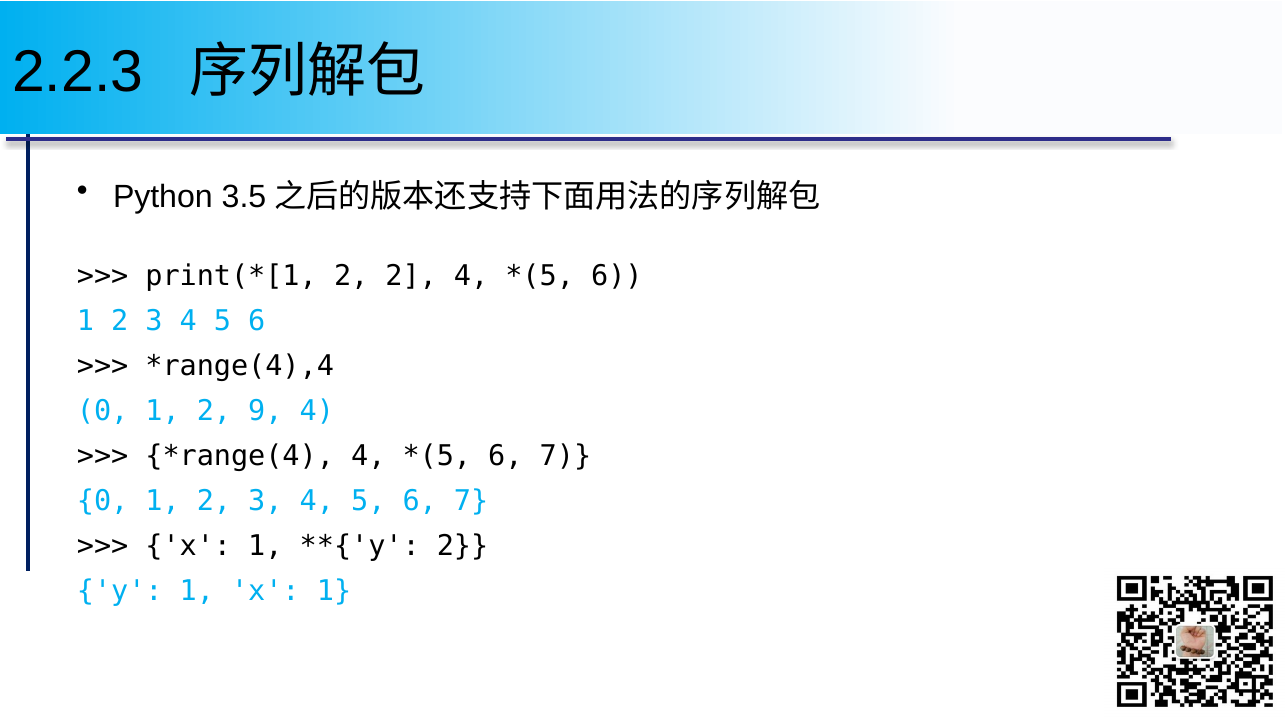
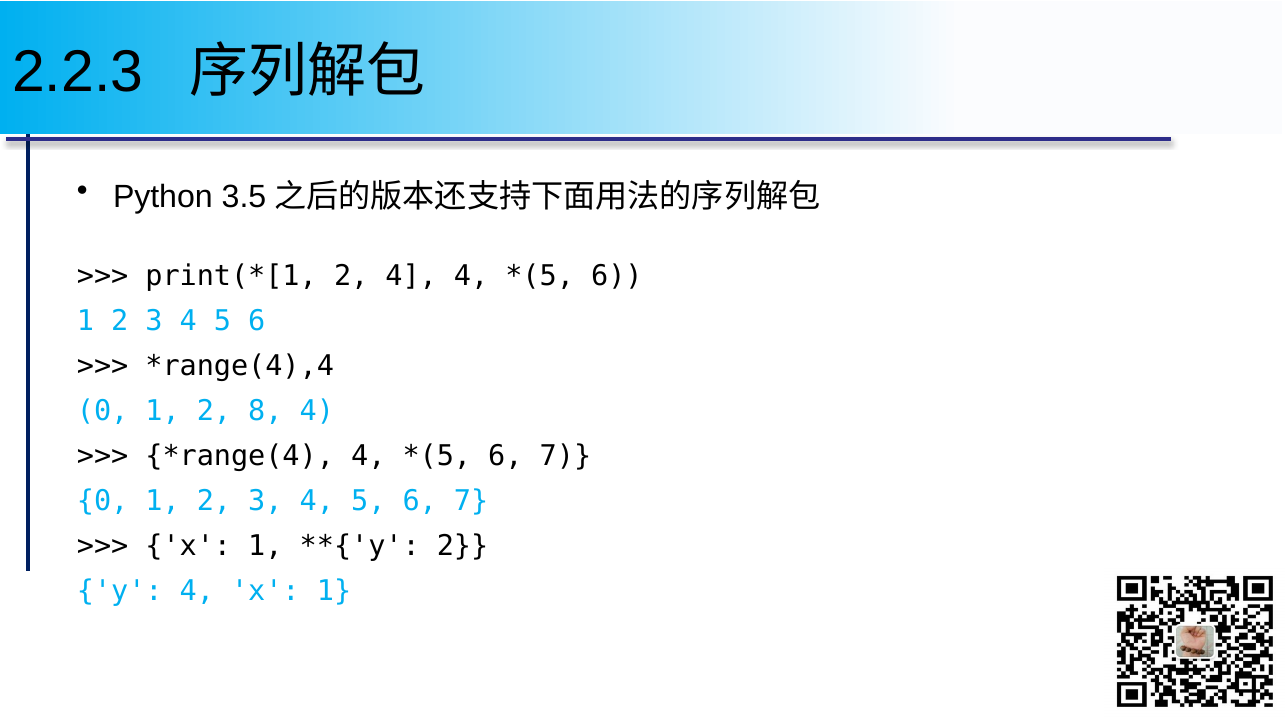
2 2: 2 -> 4
9: 9 -> 8
y 1: 1 -> 4
